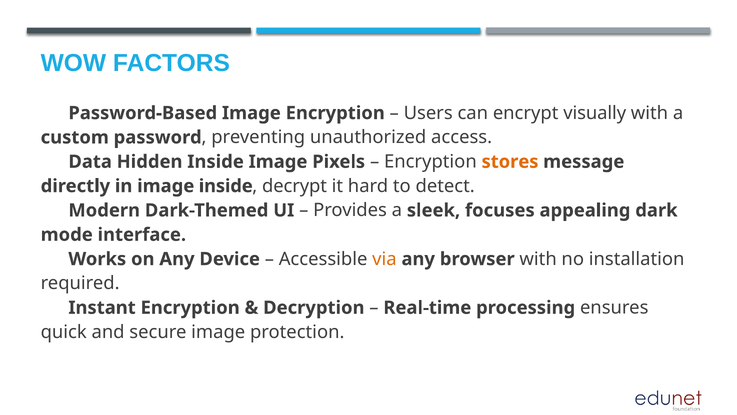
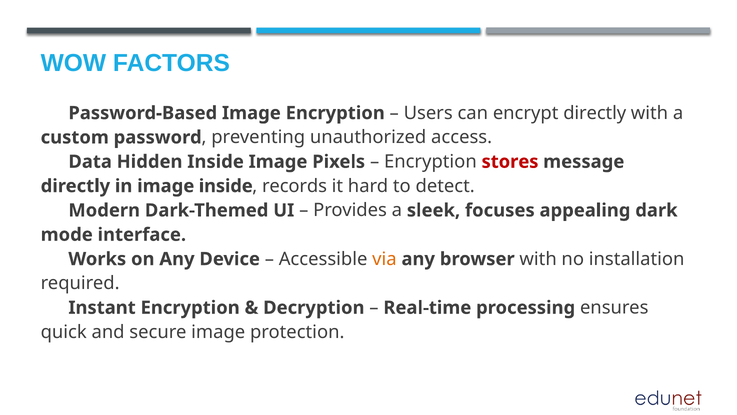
encrypt visually: visually -> directly
stores colour: orange -> red
decrypt: decrypt -> records
